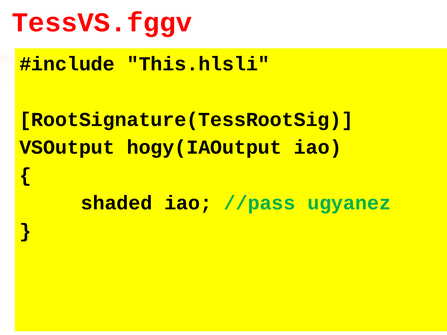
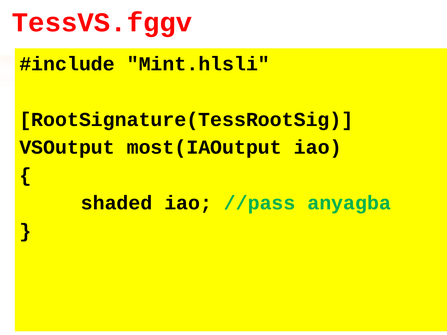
This.hlsli: This.hlsli -> Mint.hlsli
hogy(IAOutput: hogy(IAOutput -> most(IAOutput
ugyanez: ugyanez -> anyagba
